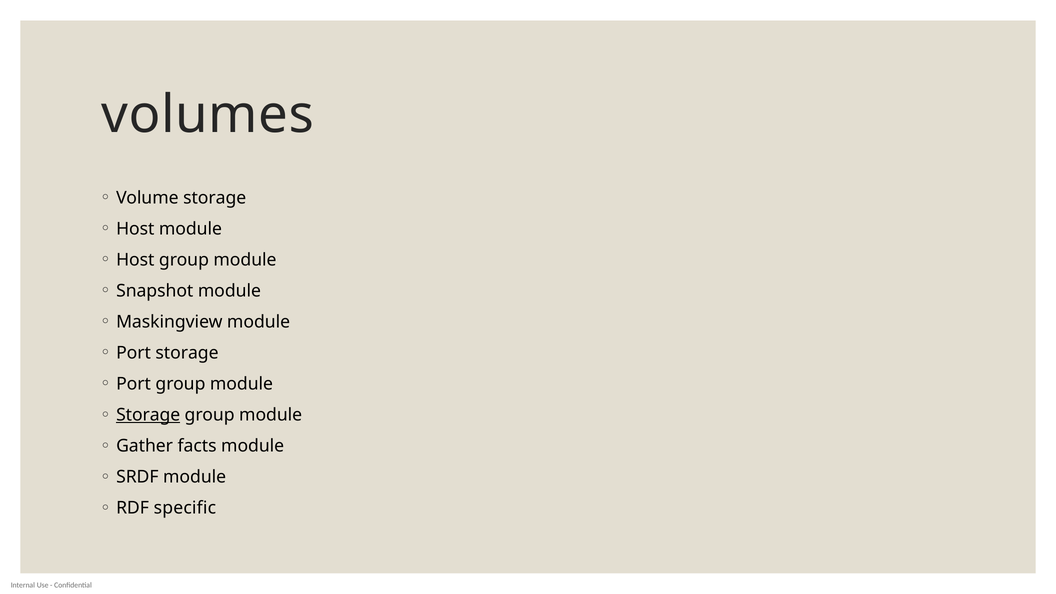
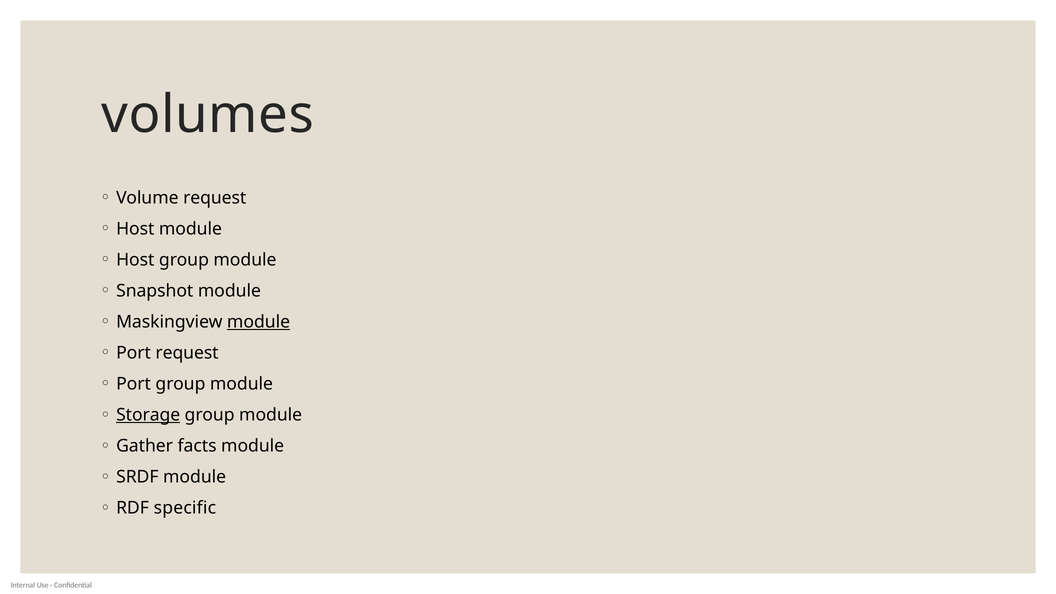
Volume storage: storage -> request
module at (259, 322) underline: none -> present
Port storage: storage -> request
